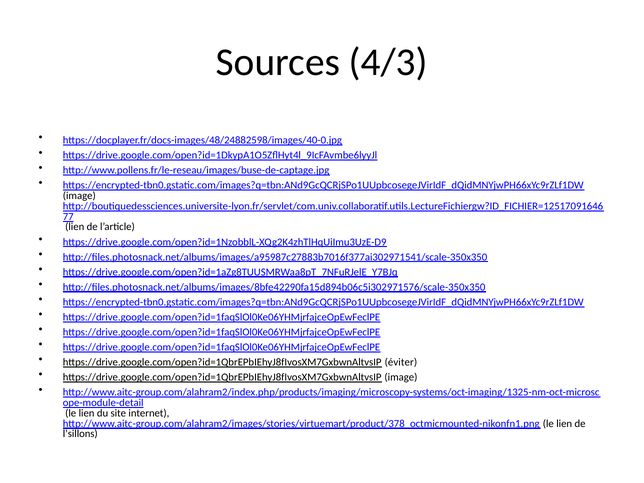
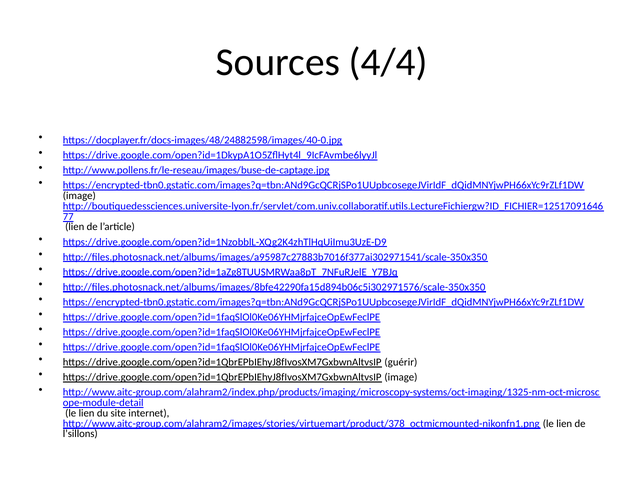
4/3: 4/3 -> 4/4
éviter: éviter -> guérir
